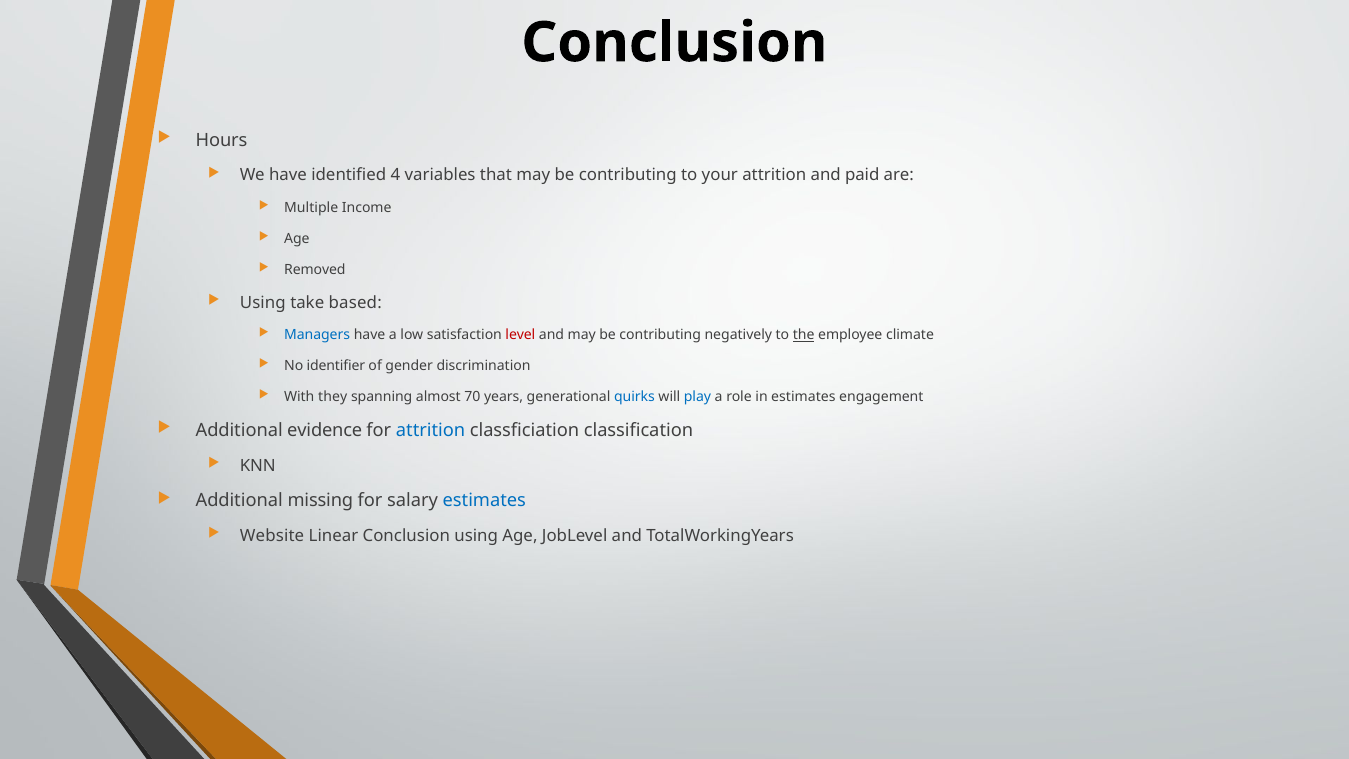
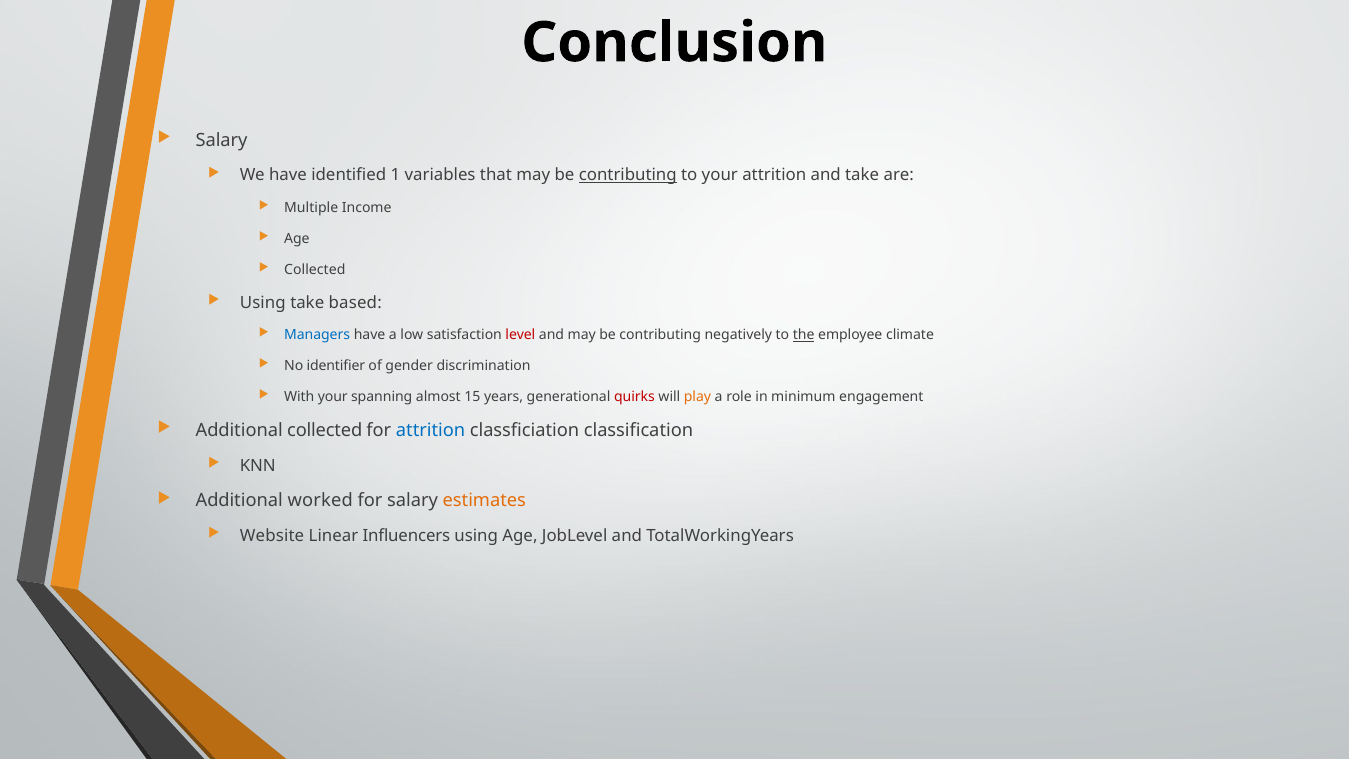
Hours at (222, 140): Hours -> Salary
4: 4 -> 1
contributing at (628, 175) underline: none -> present
and paid: paid -> take
Removed at (315, 270): Removed -> Collected
With they: they -> your
70: 70 -> 15
quirks colour: blue -> red
play colour: blue -> orange
in estimates: estimates -> minimum
Additional evidence: evidence -> collected
missing: missing -> worked
estimates at (484, 501) colour: blue -> orange
Linear Conclusion: Conclusion -> Influencers
